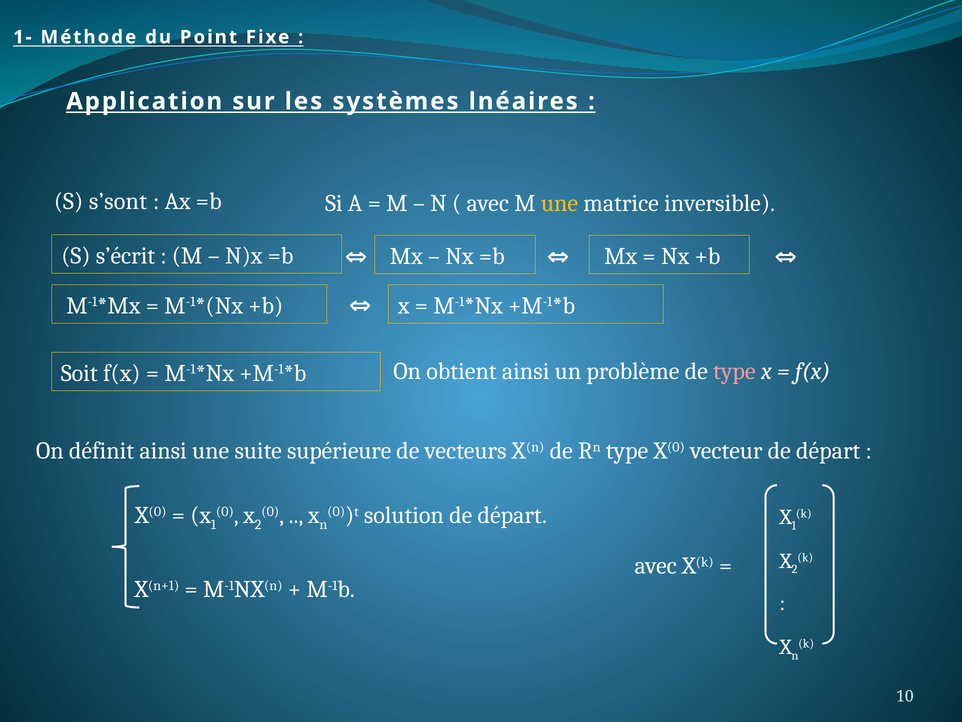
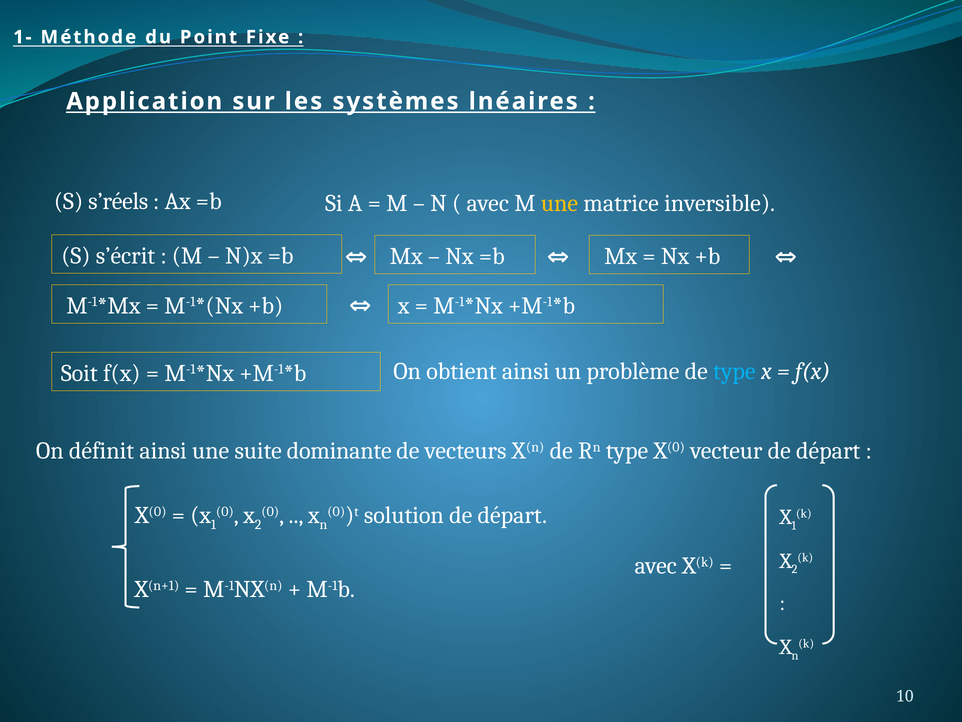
s’sont: s’sont -> s’réels
type at (734, 371) colour: pink -> light blue
supérieure: supérieure -> dominante
